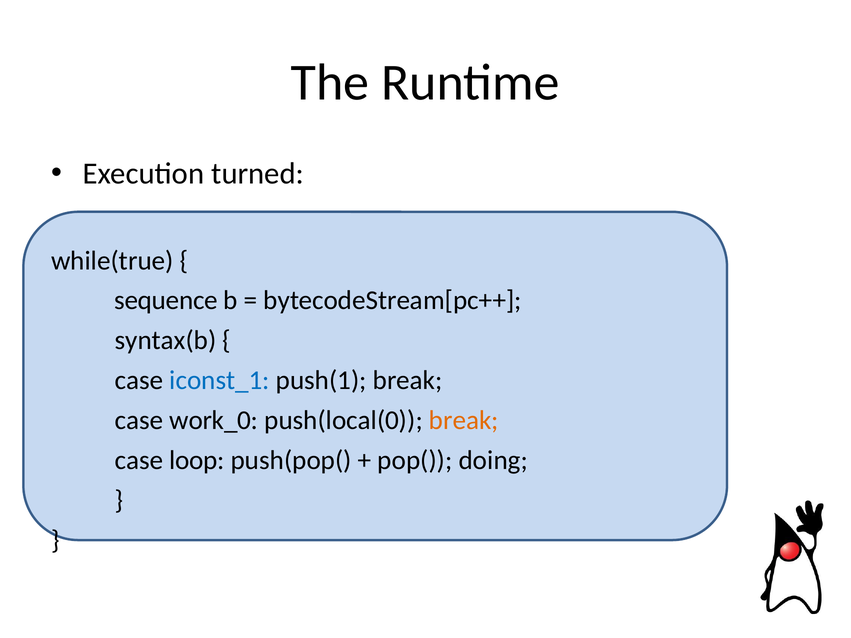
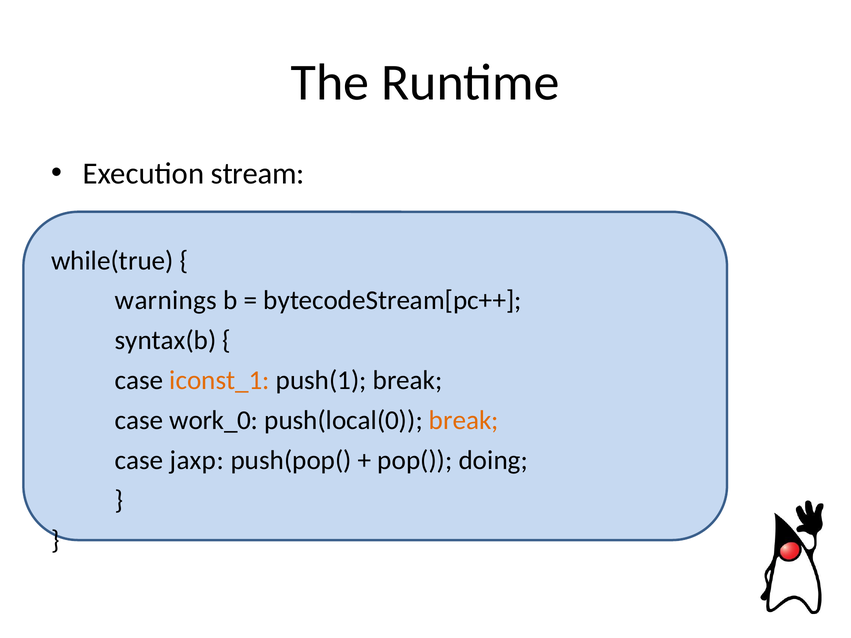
turned: turned -> stream
sequence: sequence -> warnings
iconst_1 colour: blue -> orange
loop: loop -> jaxp
